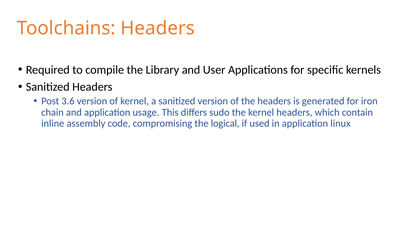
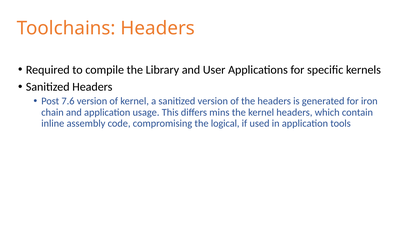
3.6: 3.6 -> 7.6
sudo: sudo -> mins
linux: linux -> tools
